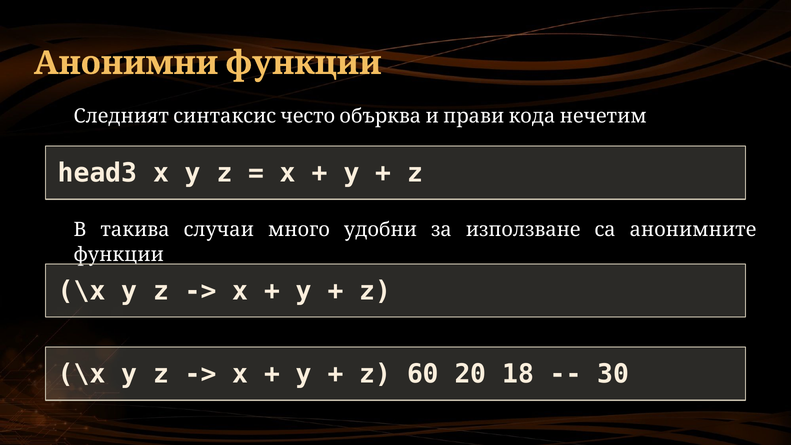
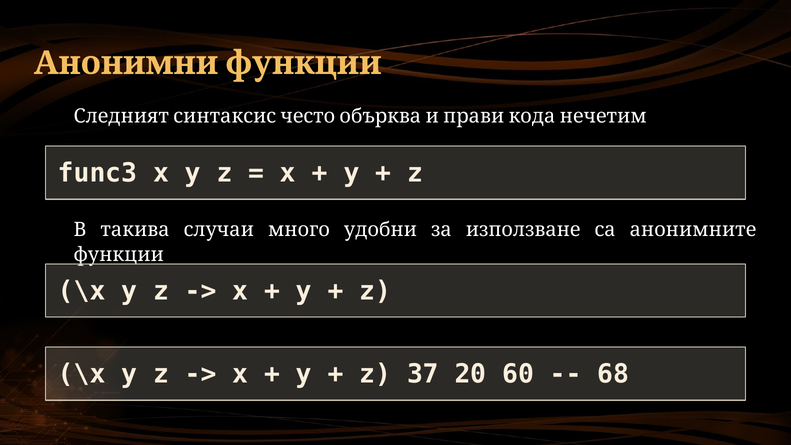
head3: head3 -> func3
60: 60 -> 37
18: 18 -> 60
30: 30 -> 68
